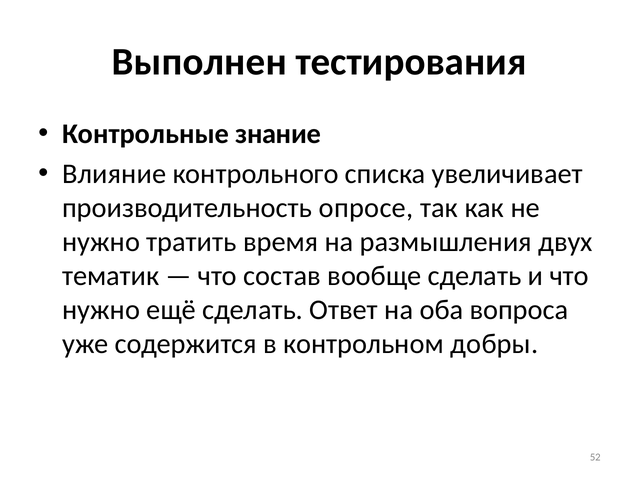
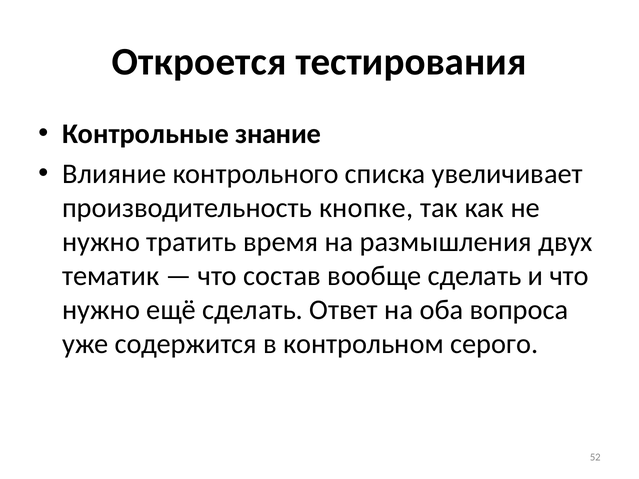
Выполнен: Выполнен -> Откроется
опросе: опросе -> кнопке
добры: добры -> серого
